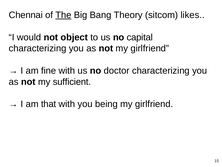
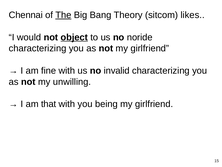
object underline: none -> present
capital: capital -> noride
doctor: doctor -> invalid
sufficient: sufficient -> unwilling
